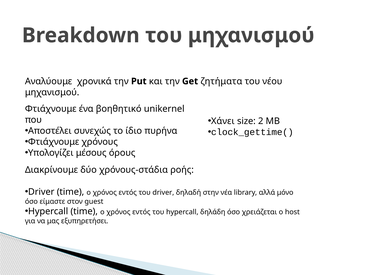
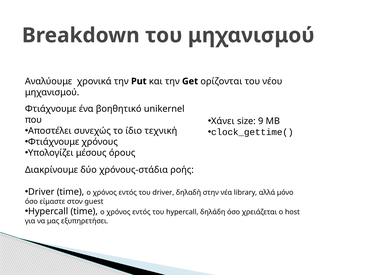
ζητήματα: ζητήματα -> ορίζονται
2: 2 -> 9
πυρήνα: πυρήνα -> τεχνική
